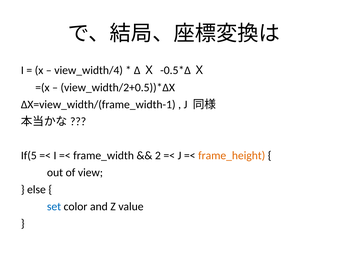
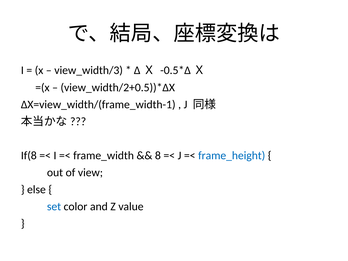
view_width/4: view_width/4 -> view_width/3
If(5: If(5 -> If(8
2: 2 -> 8
frame_height colour: orange -> blue
